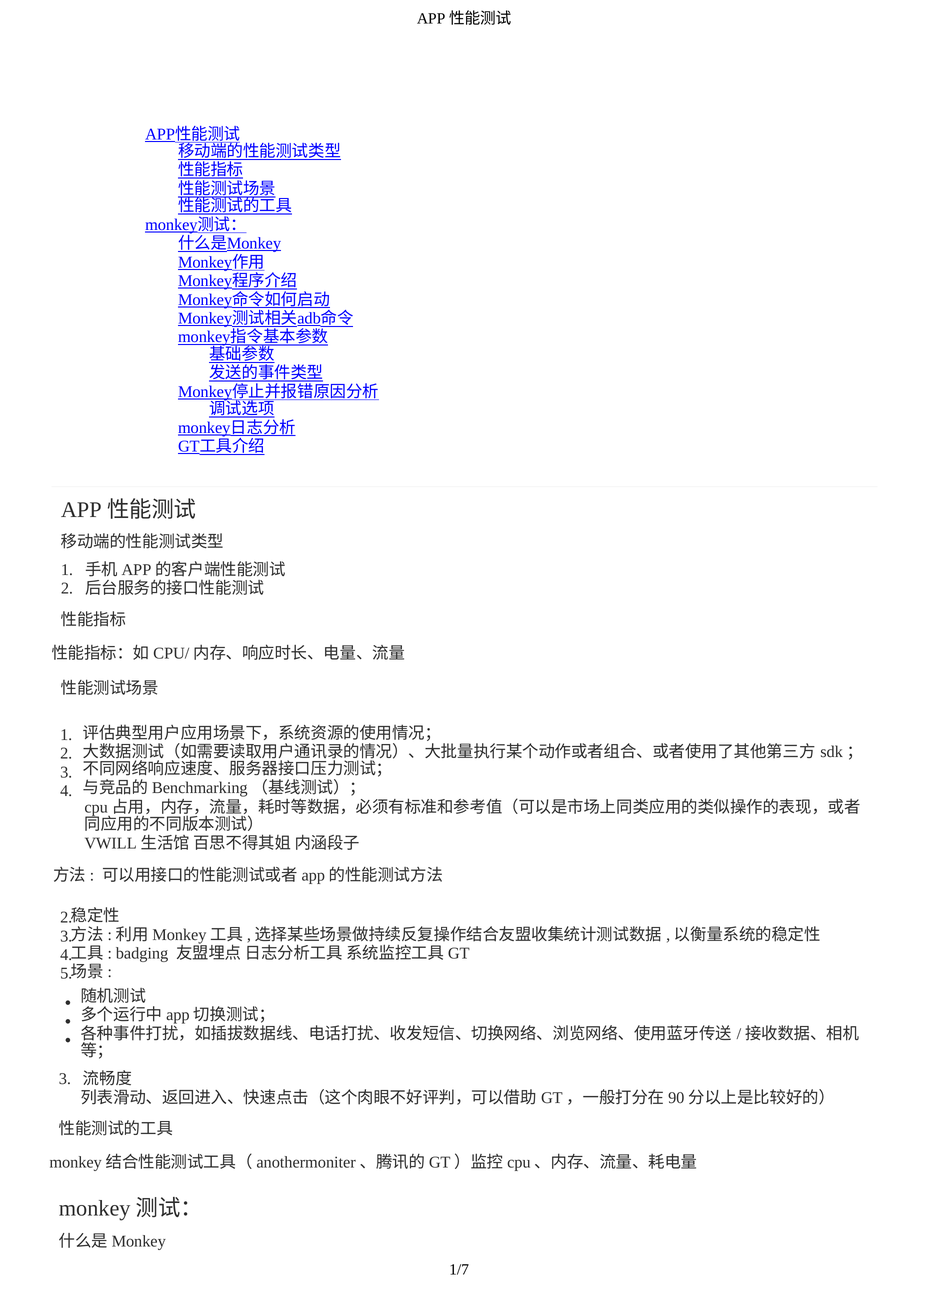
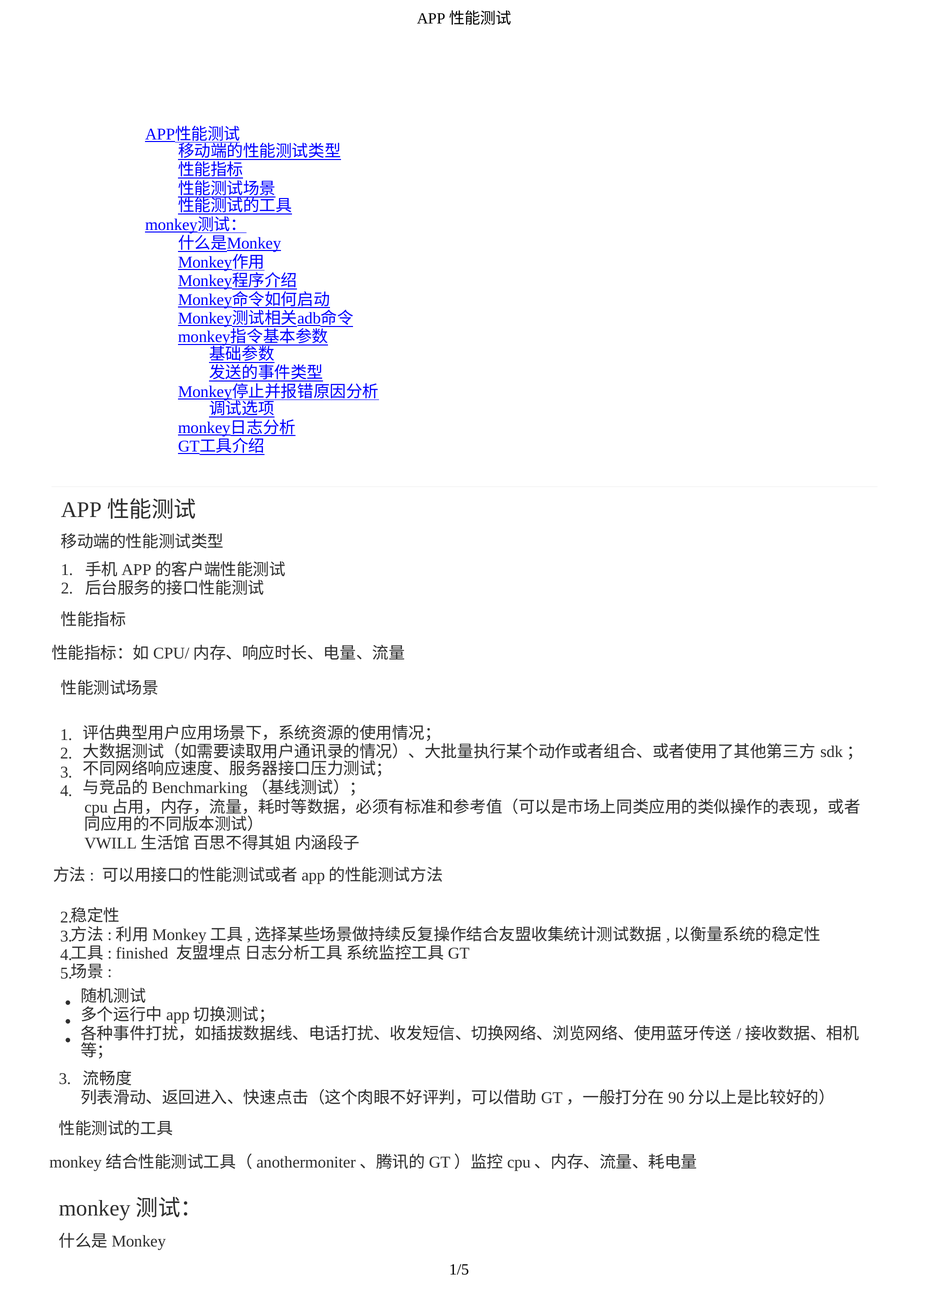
badging: badging -> finished
1/7: 1/7 -> 1/5
